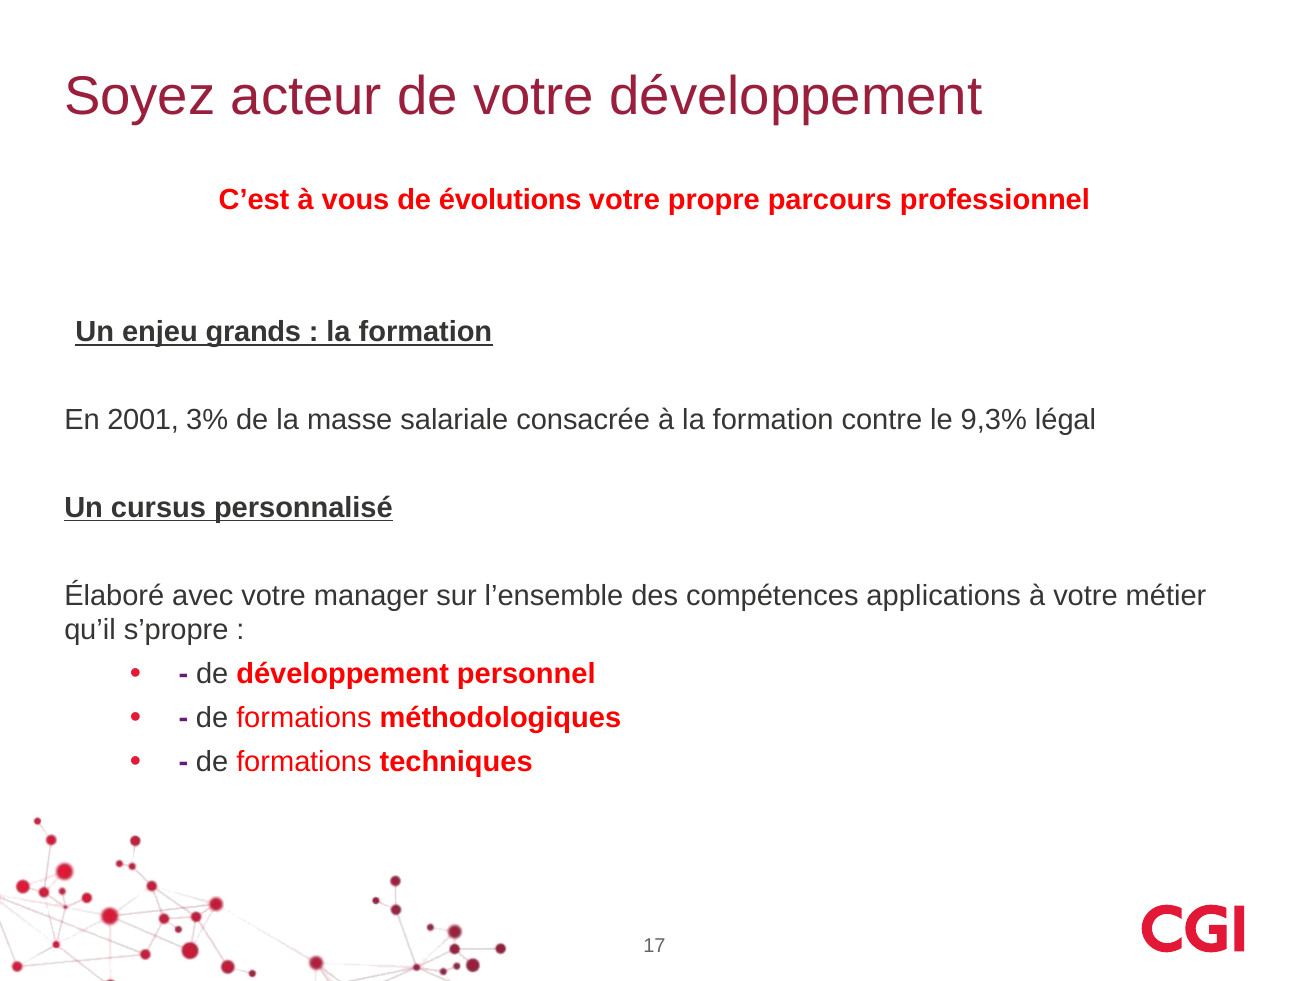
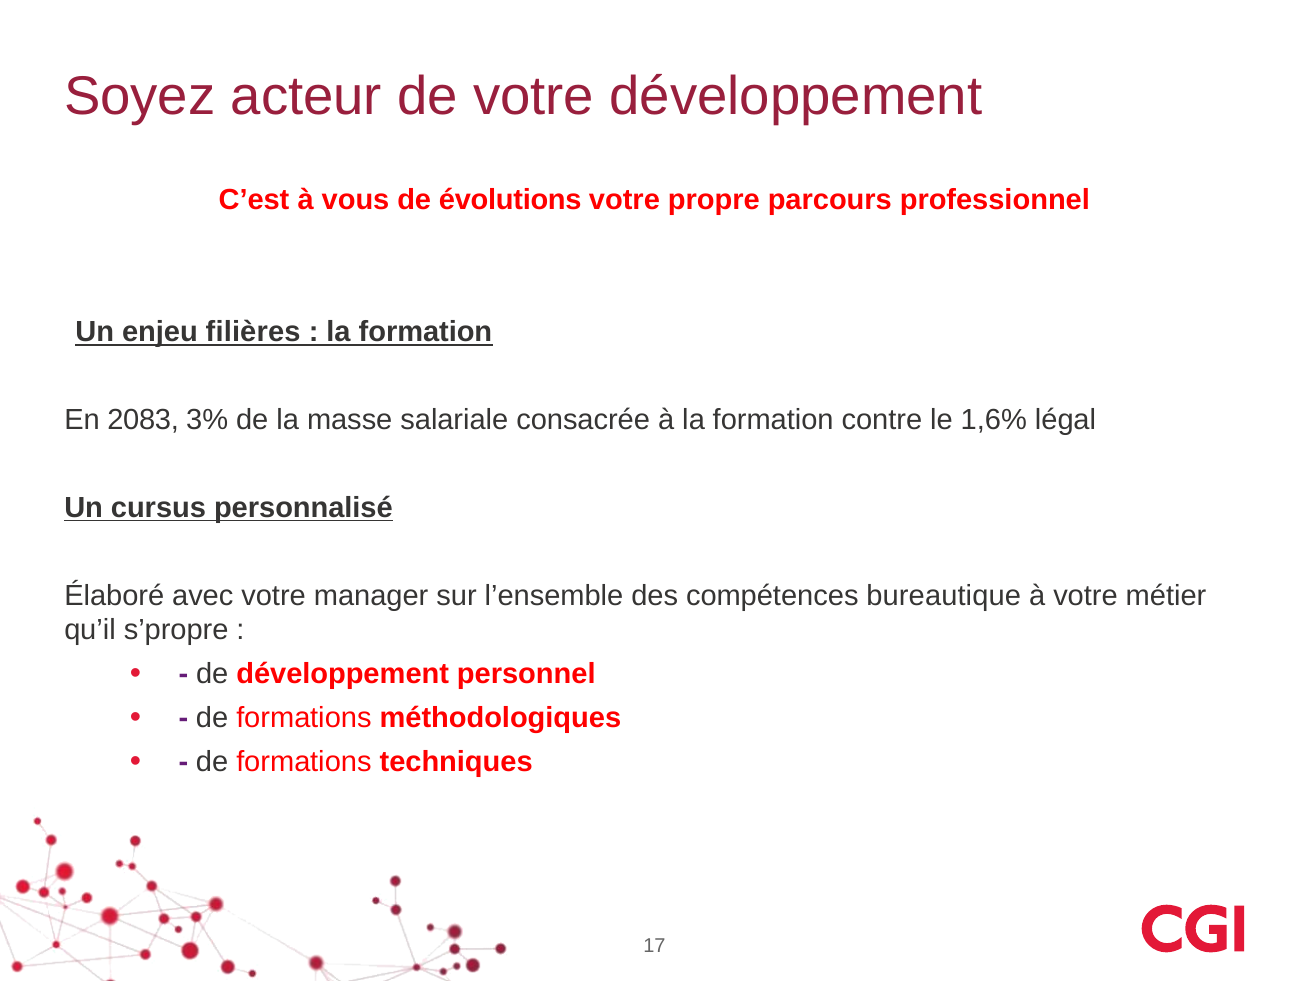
grands: grands -> filières
2001: 2001 -> 2083
9,3%: 9,3% -> 1,6%
applications: applications -> bureautique
